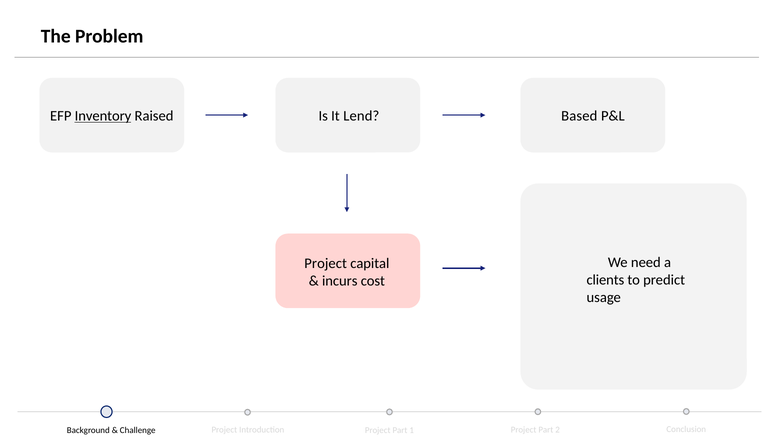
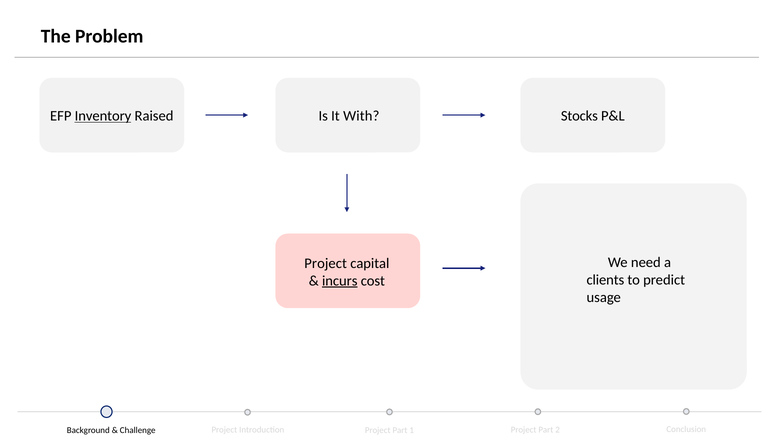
Lend: Lend -> With
Based: Based -> Stocks
incurs underline: none -> present
